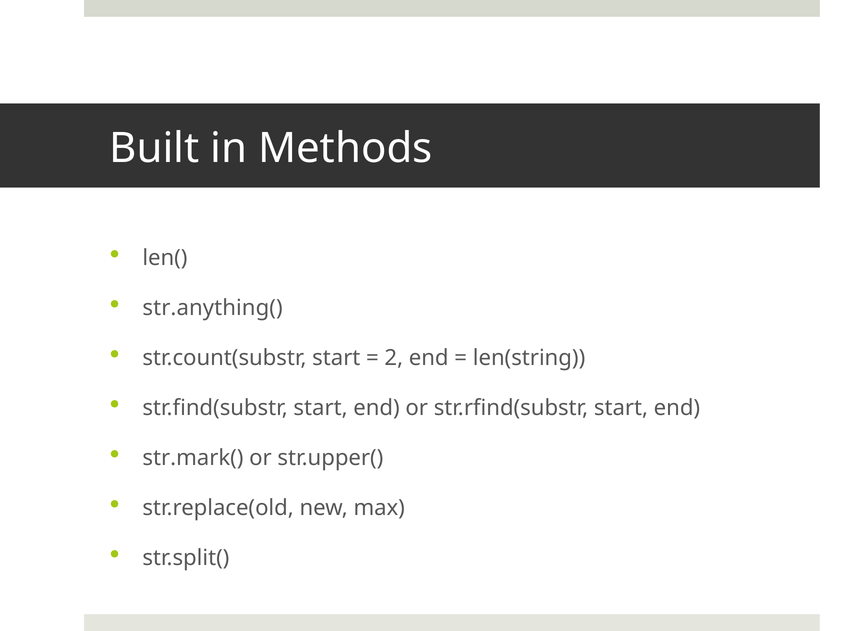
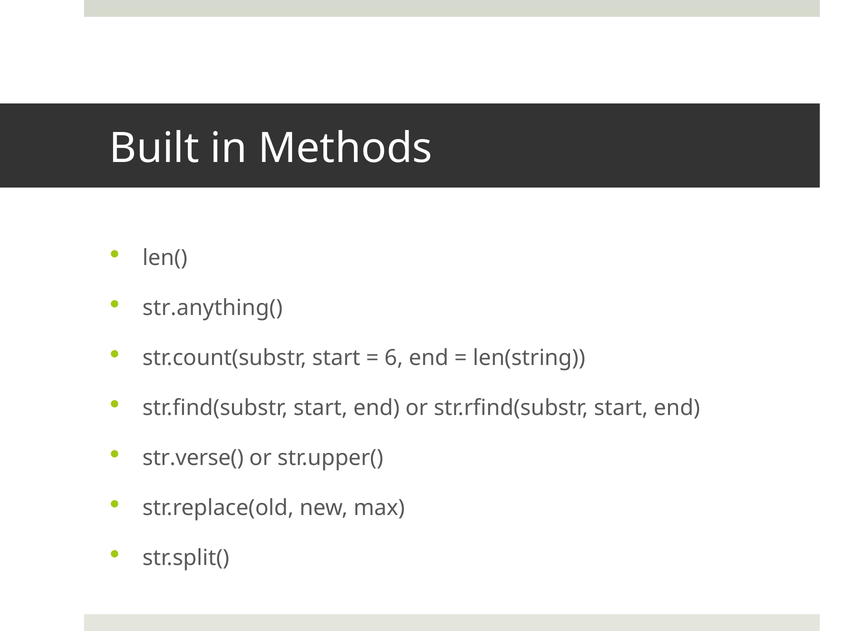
2: 2 -> 6
str.mark(: str.mark( -> str.verse(
